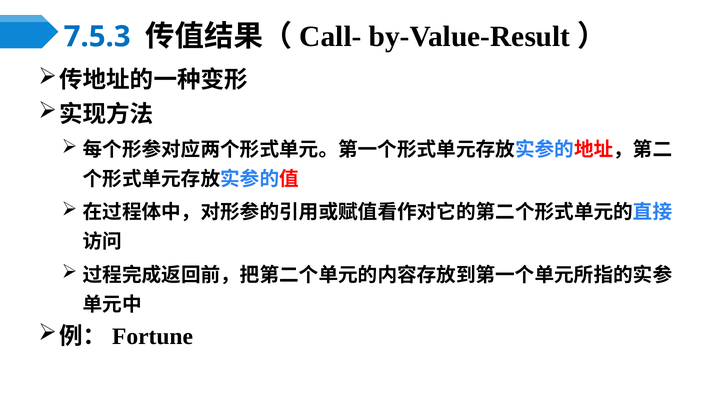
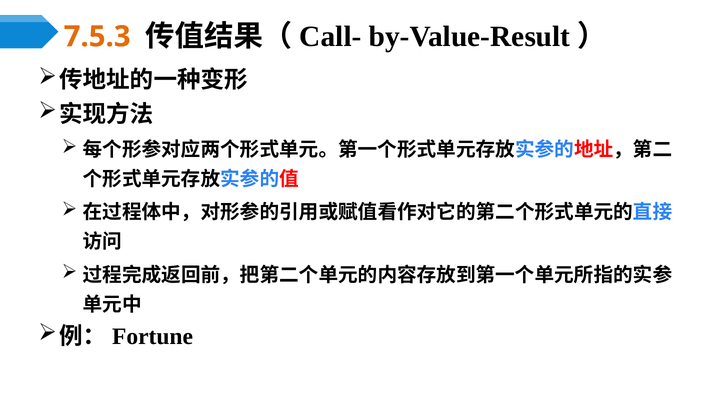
7.5.3 colour: blue -> orange
